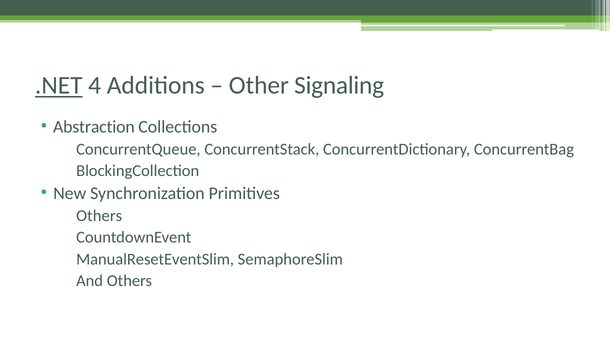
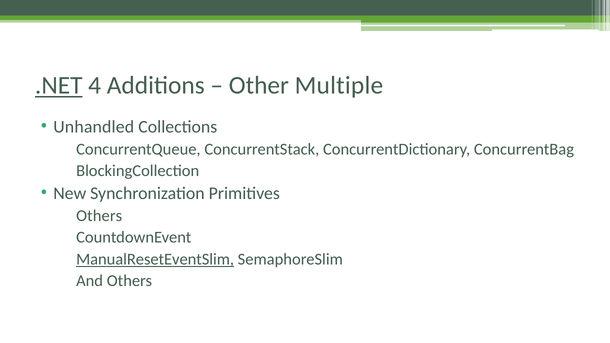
Signaling: Signaling -> Multiple
Abstraction: Abstraction -> Unhandled
ManualResetEventSlim underline: none -> present
